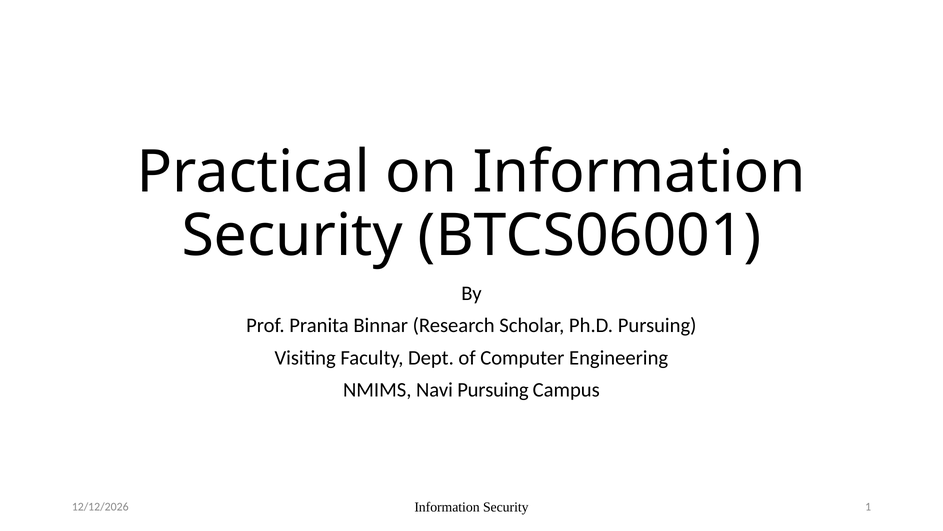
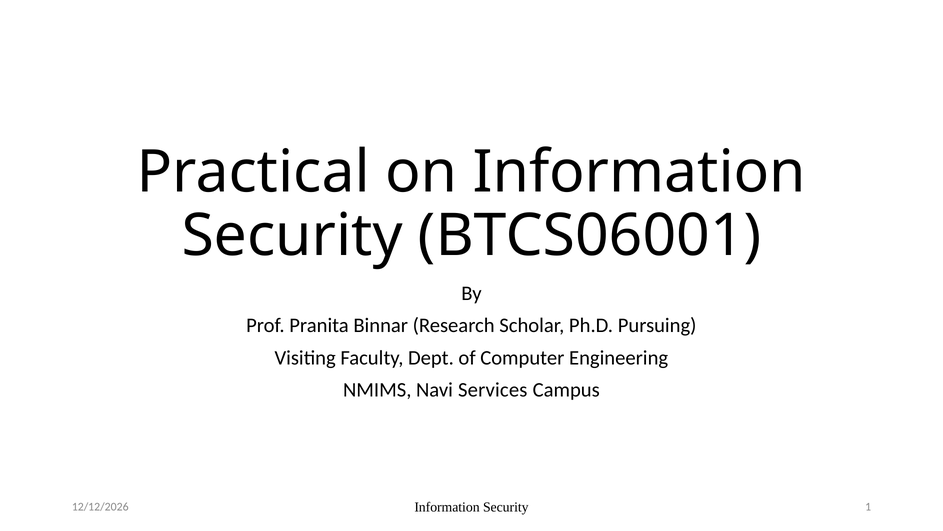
Navi Pursuing: Pursuing -> Services
